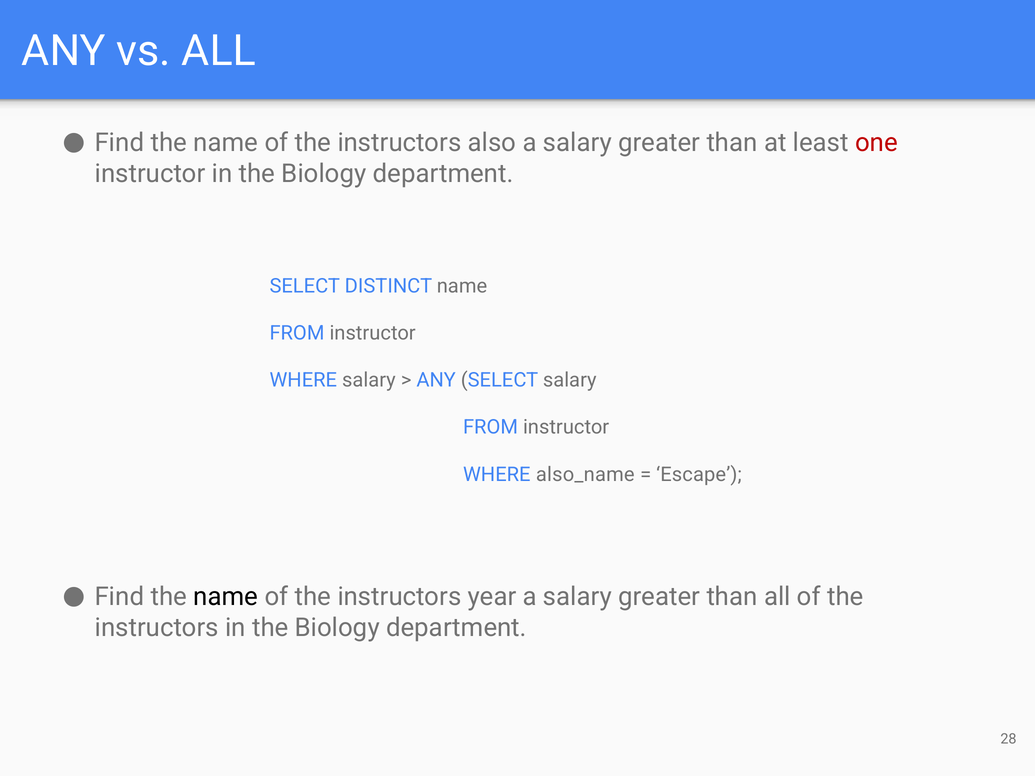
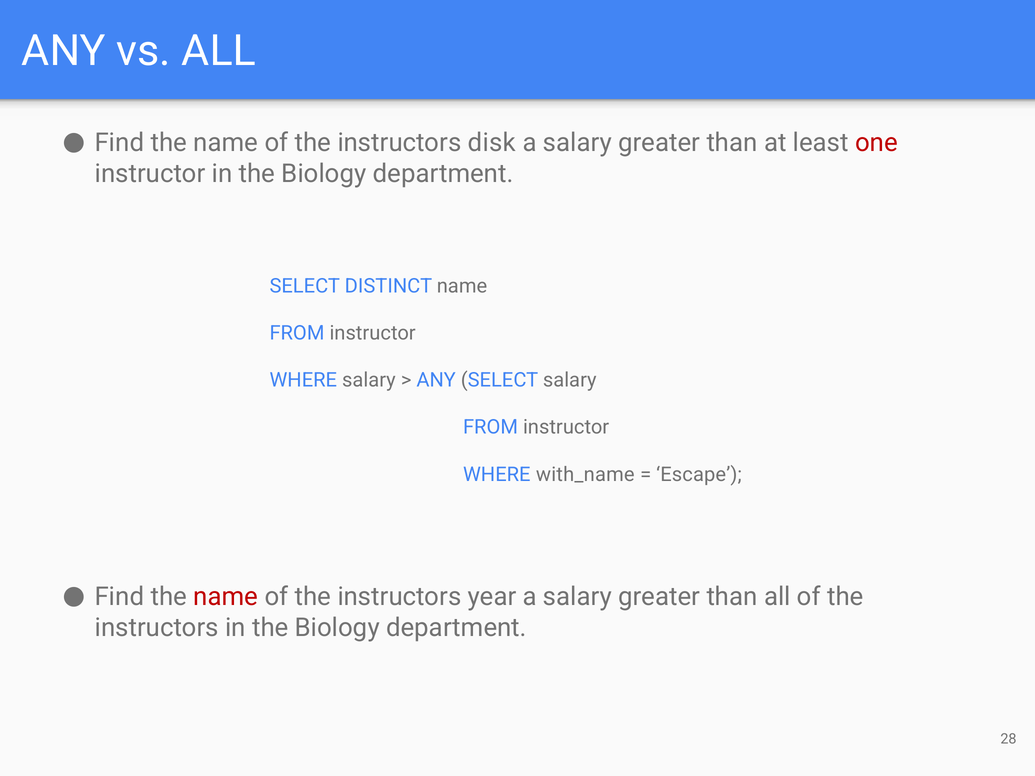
also: also -> disk
also_name: also_name -> with_name
name at (226, 597) colour: black -> red
